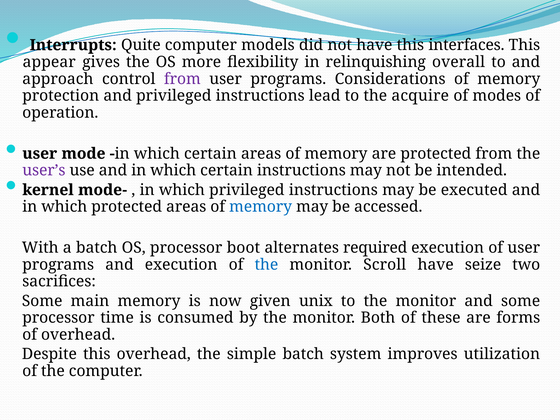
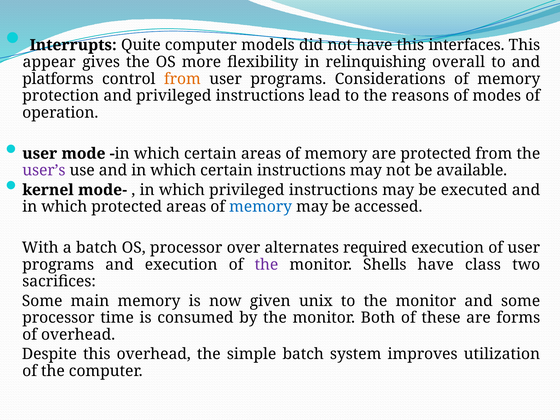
approach: approach -> platforms
from at (182, 79) colour: purple -> orange
acquire: acquire -> reasons
intended: intended -> available
boot: boot -> over
the at (266, 265) colour: blue -> purple
Scroll: Scroll -> Shells
seize: seize -> class
